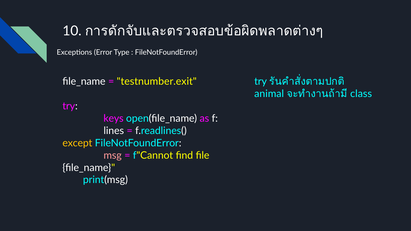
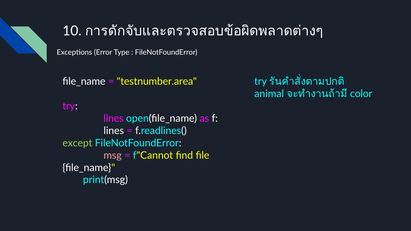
testnumber.exit: testnumber.exit -> testnumber.area
class: class -> color
keys at (114, 118): keys -> lines
except colour: yellow -> light green
